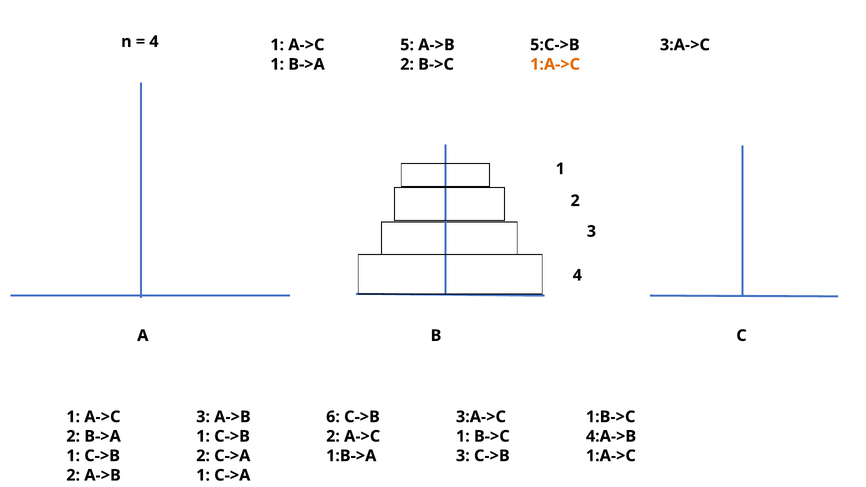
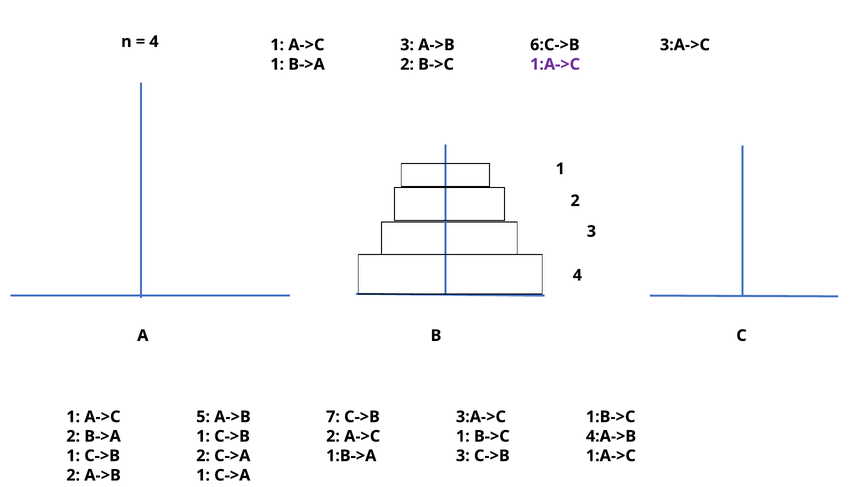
A->C 5: 5 -> 3
5:C->B: 5:C->B -> 6:C->B
1:A->C at (555, 64) colour: orange -> purple
A->C 3: 3 -> 5
6: 6 -> 7
